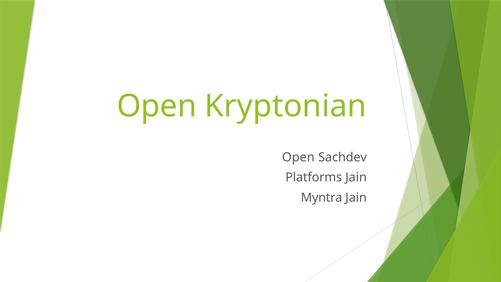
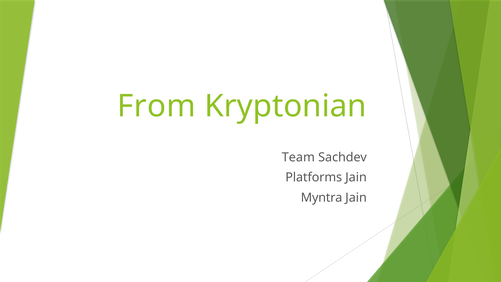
Open at (157, 106): Open -> From
Open at (298, 157): Open -> Team
